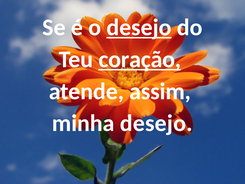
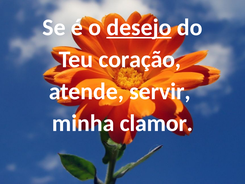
coração underline: present -> none
assim: assim -> servir
minha desejo: desejo -> clamor
